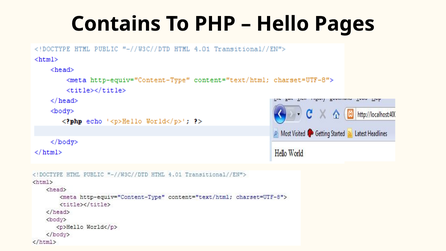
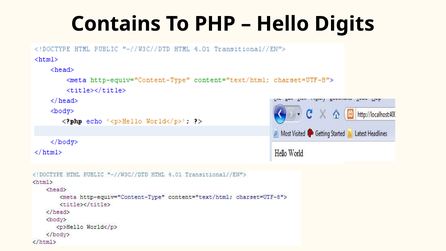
Pages: Pages -> Digits
